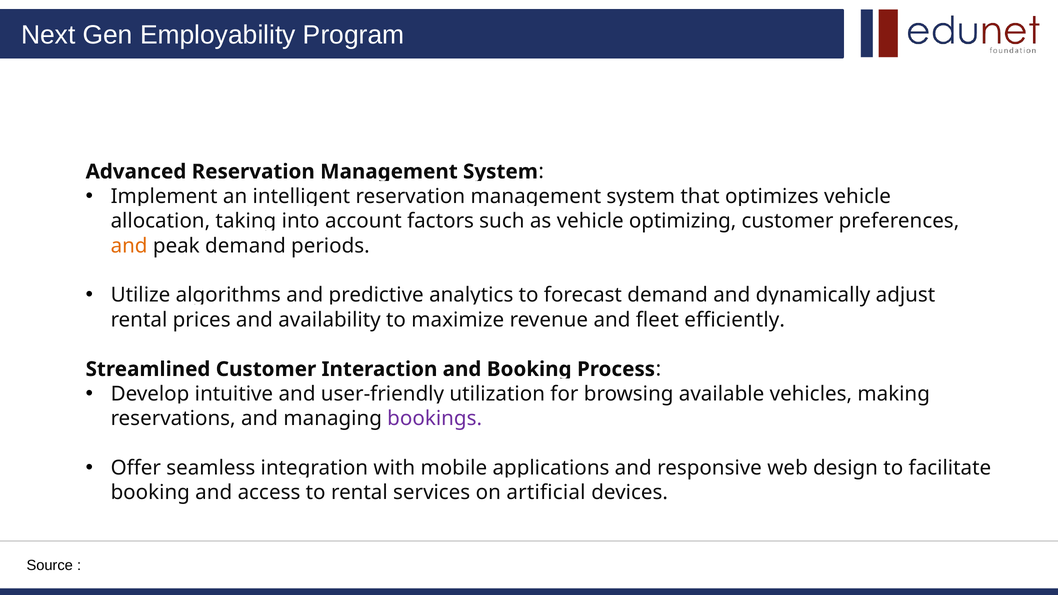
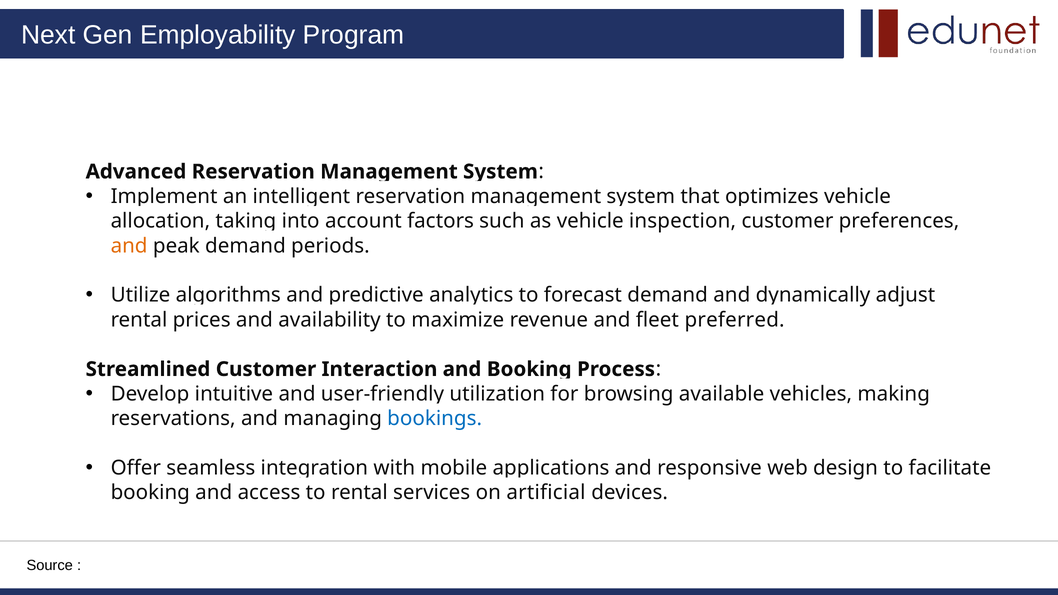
optimizing: optimizing -> inspection
efficiently: efficiently -> preferred
bookings colour: purple -> blue
